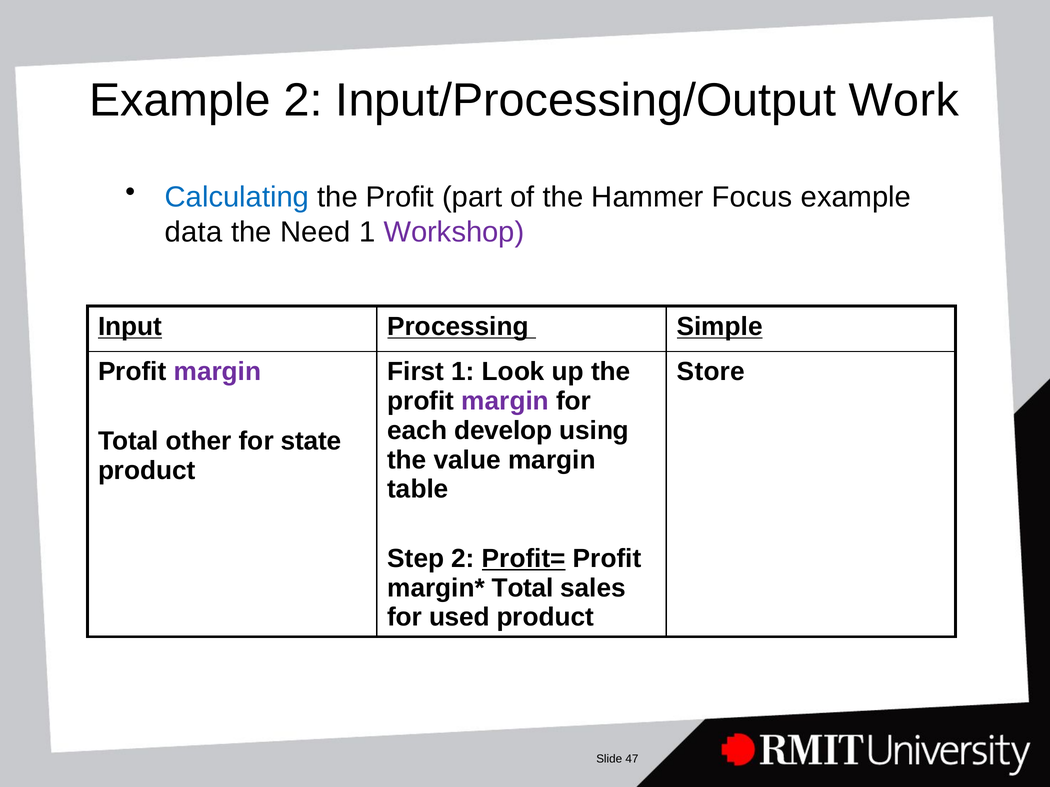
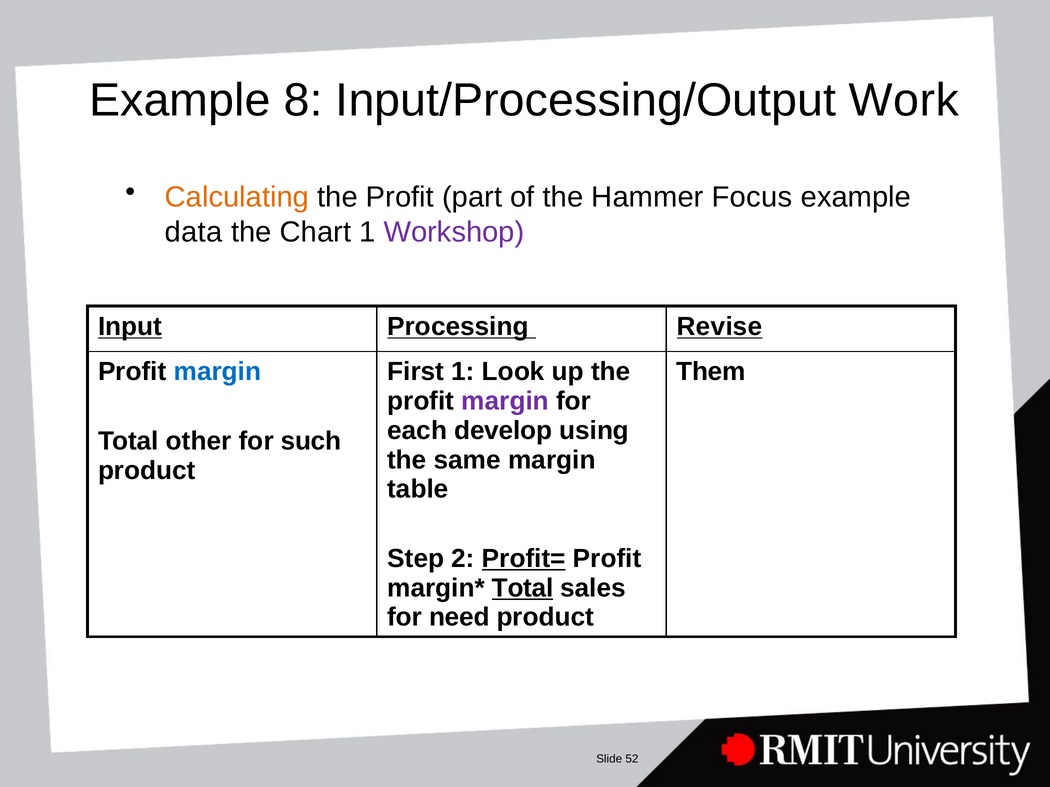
Example 2: 2 -> 8
Calculating colour: blue -> orange
Need: Need -> Chart
Simple: Simple -> Revise
margin at (217, 372) colour: purple -> blue
Store: Store -> Them
state: state -> such
value: value -> same
Total at (523, 588) underline: none -> present
used: used -> need
47: 47 -> 52
